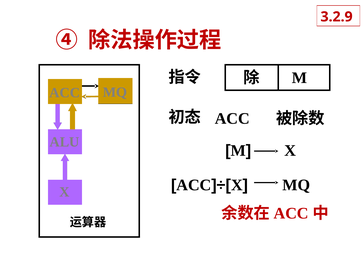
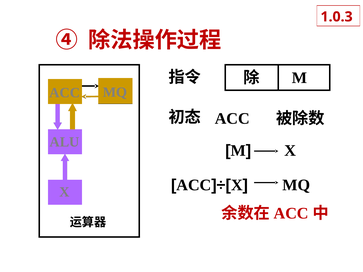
3.2.9: 3.2.9 -> 1.0.3
